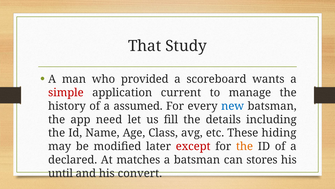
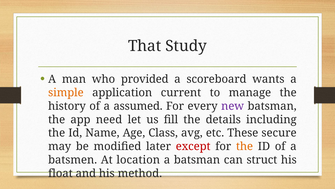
simple colour: red -> orange
new colour: blue -> purple
hiding: hiding -> secure
declared: declared -> batsmen
matches: matches -> location
stores: stores -> struct
until: until -> float
convert: convert -> method
